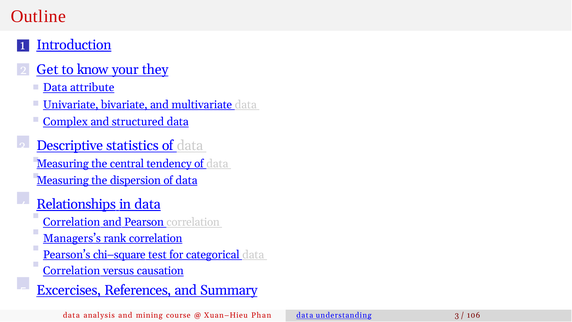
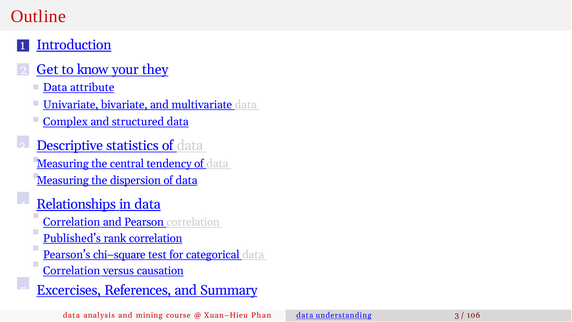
Managers’s: Managers’s -> Published’s
